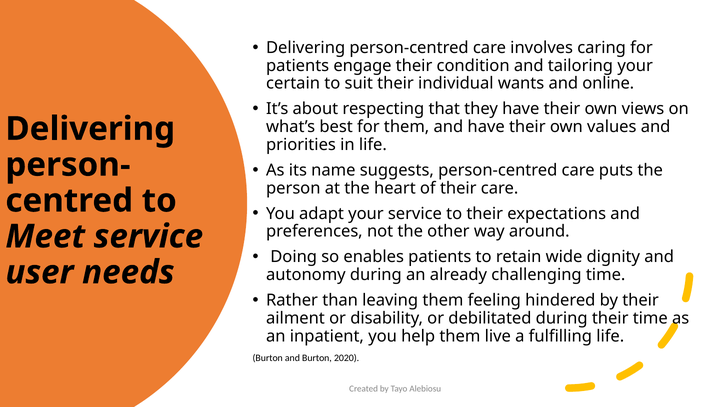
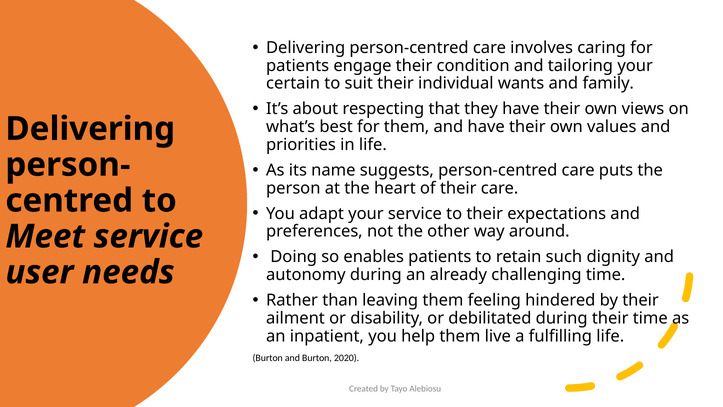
online: online -> family
wide: wide -> such
